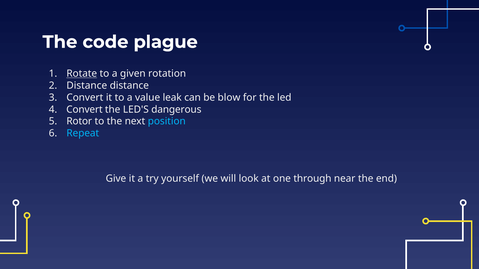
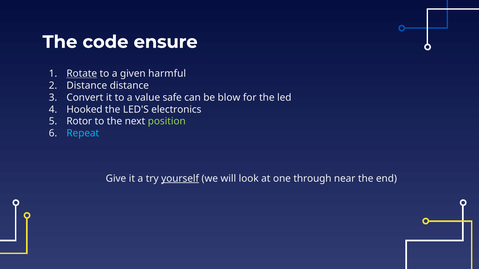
plague: plague -> ensure
rotation: rotation -> harmful
leak: leak -> safe
Convert at (84, 110): Convert -> Hooked
dangerous: dangerous -> electronics
position colour: light blue -> light green
yourself underline: none -> present
